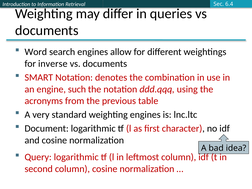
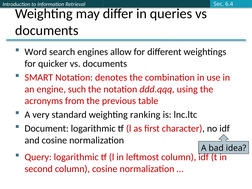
inverse: inverse -> quicker
weighting engines: engines -> ranking
